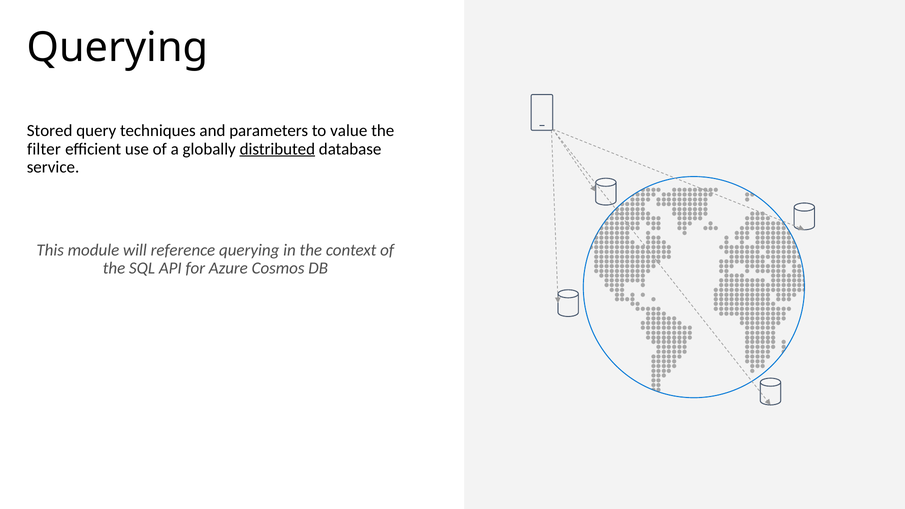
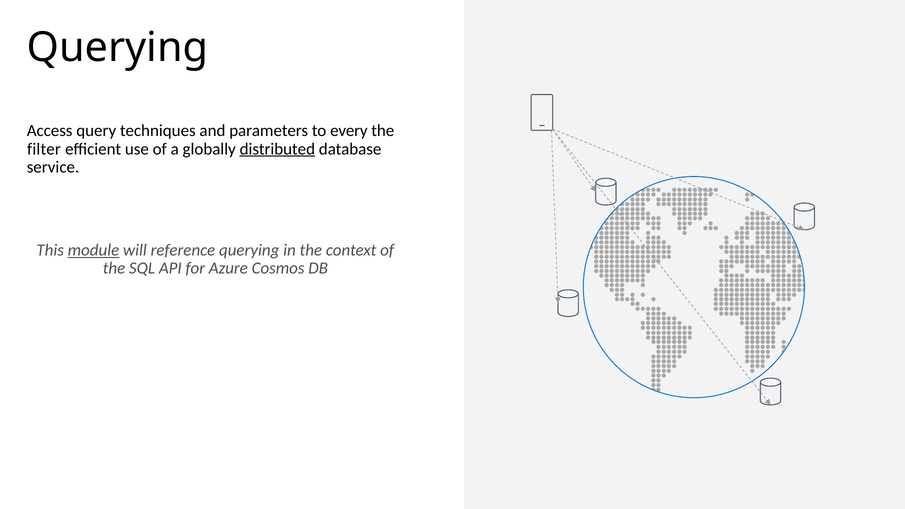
Stored: Stored -> Access
value: value -> every
module underline: none -> present
